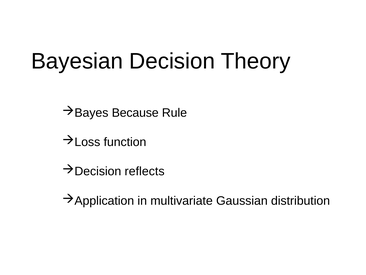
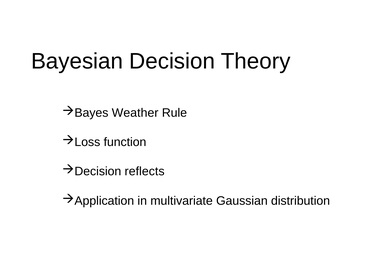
Because: Because -> Weather
